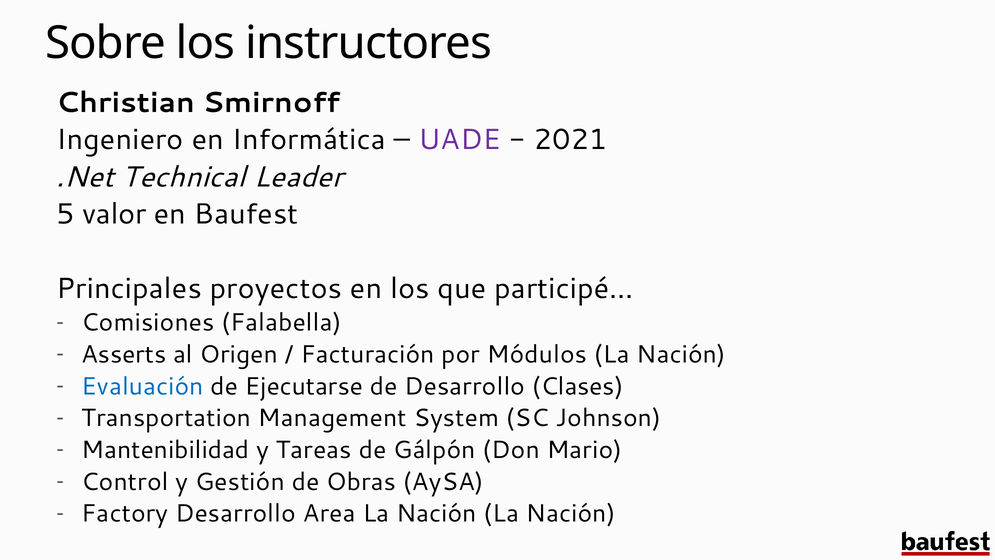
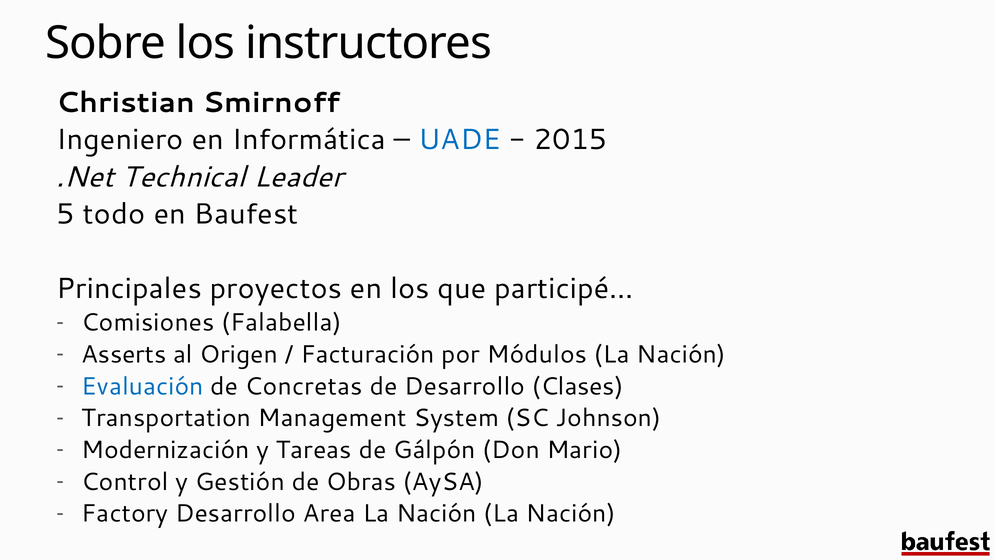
UADE colour: purple -> blue
2021: 2021 -> 2015
valor: valor -> todo
Ejecutarse: Ejecutarse -> Concretas
Mantenibilidad: Mantenibilidad -> Modernización
